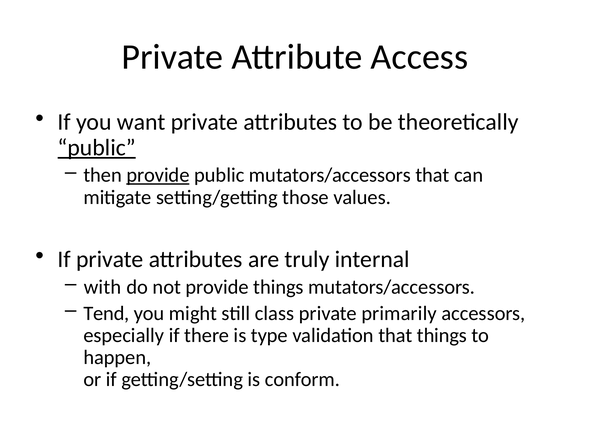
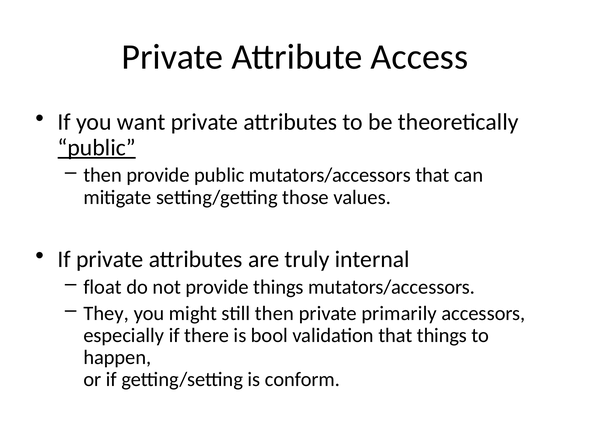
provide at (158, 175) underline: present -> none
with: with -> float
Tend: Tend -> They
still class: class -> then
type: type -> bool
